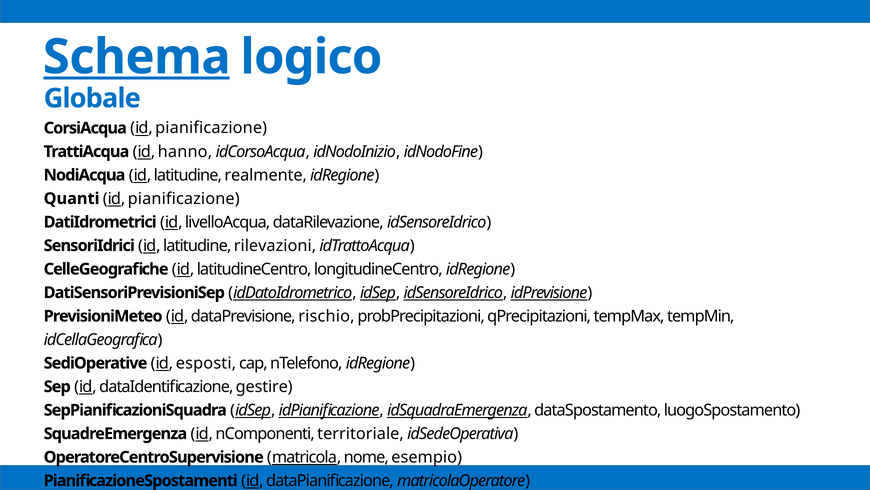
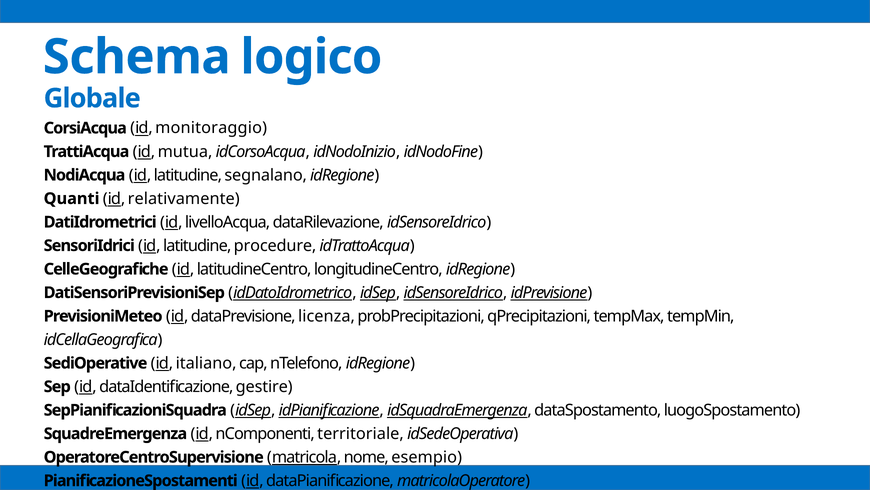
Schema underline: present -> none
CorsiAcqua id pianificazione: pianificazione -> monitoraggio
hanno: hanno -> mutua
realmente: realmente -> segnalano
pianificazione at (184, 198): pianificazione -> relativamente
rilevazioni: rilevazioni -> procedure
rischio: rischio -> licenza
esposti: esposti -> italiano
